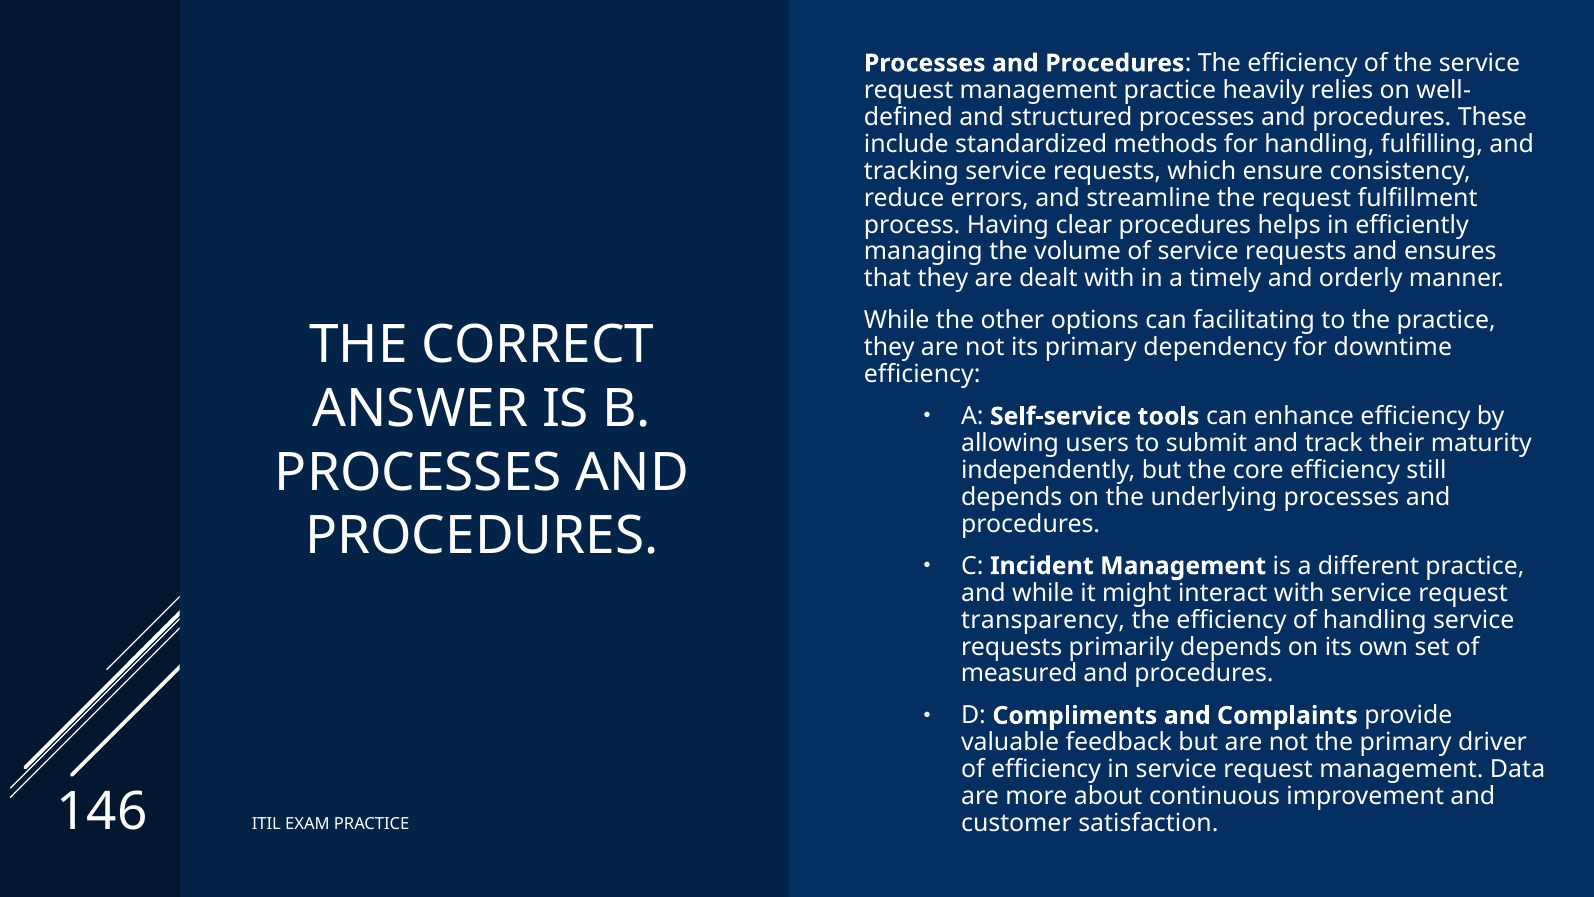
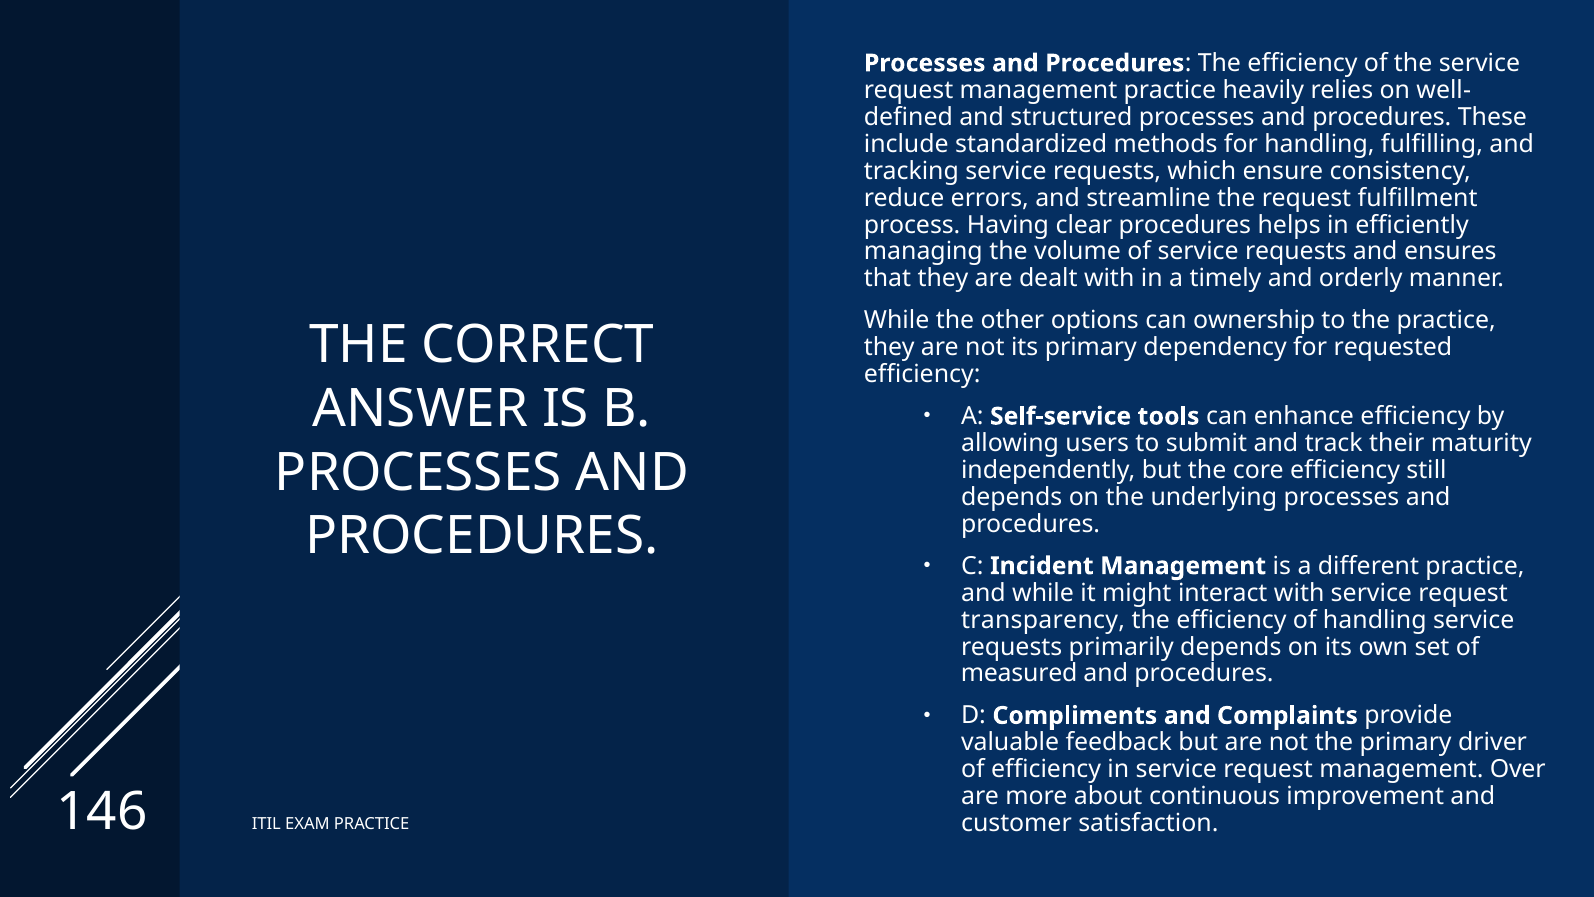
facilitating: facilitating -> ownership
downtime: downtime -> requested
Data: Data -> Over
